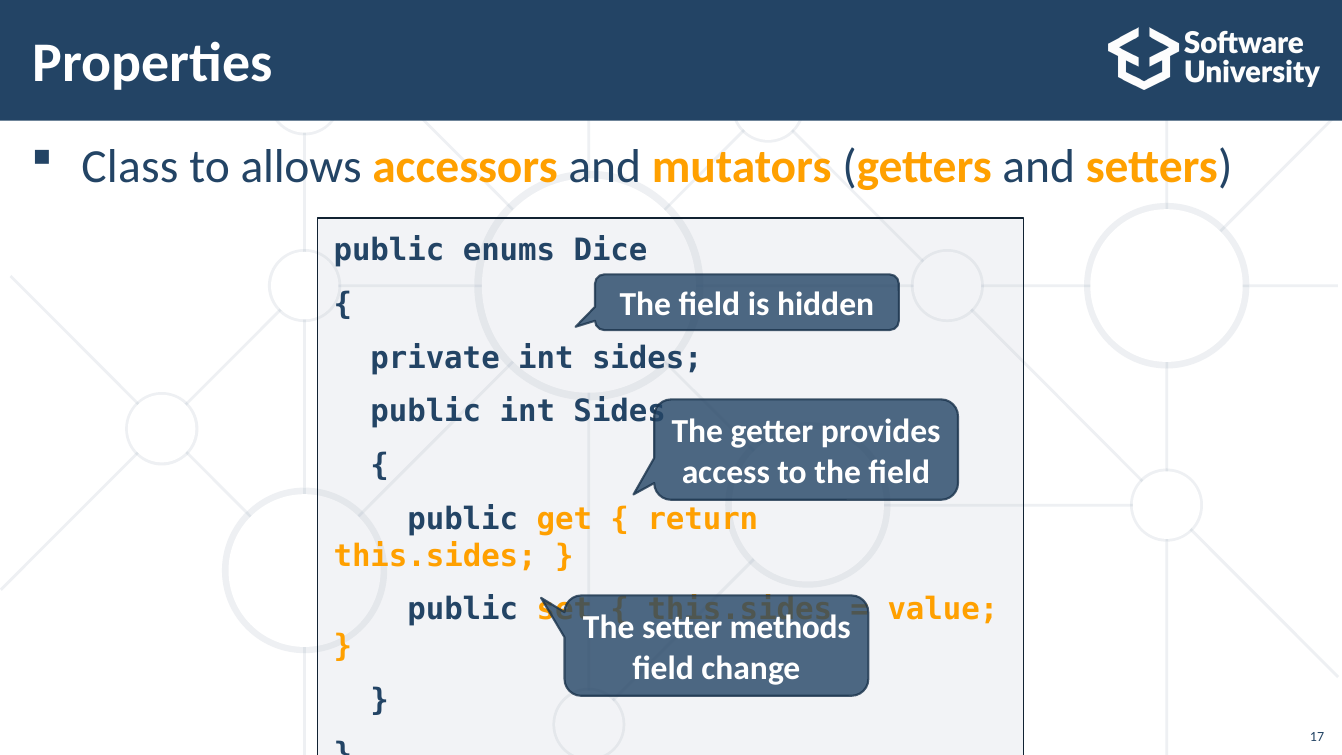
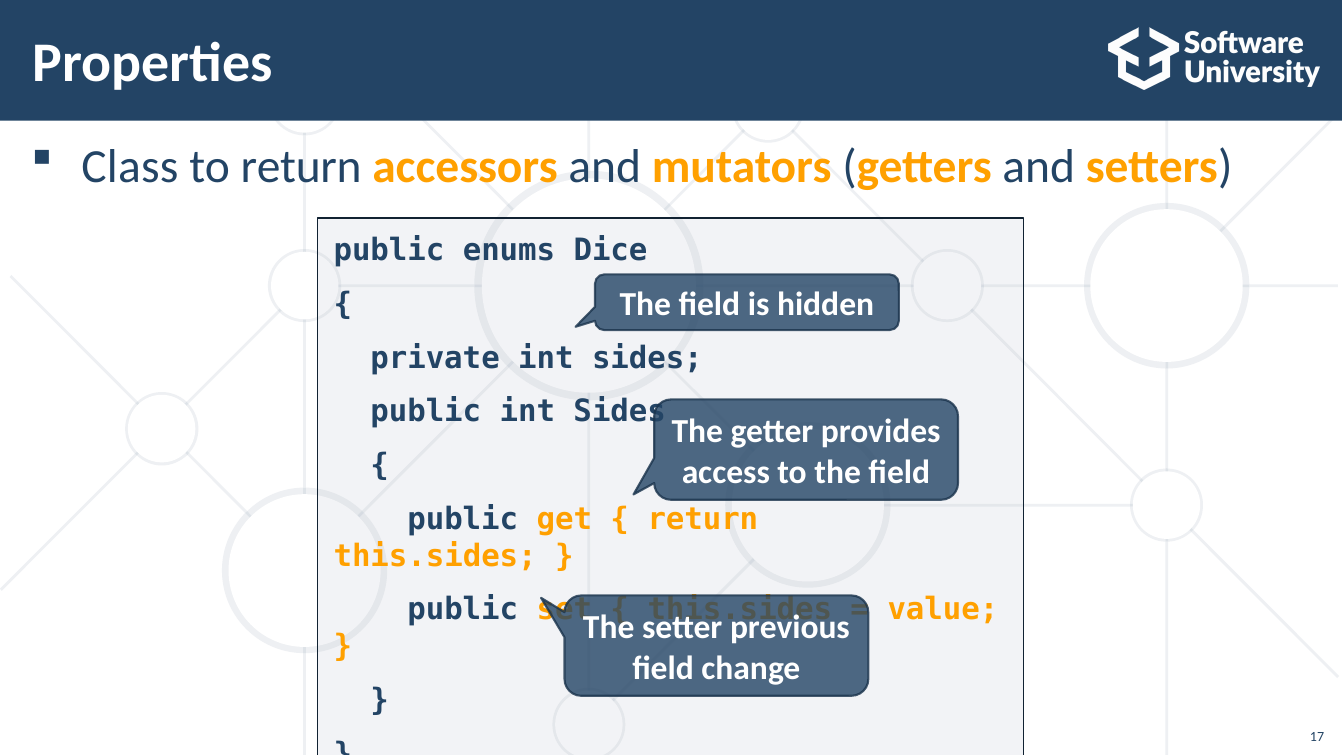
to allows: allows -> return
methods: methods -> previous
